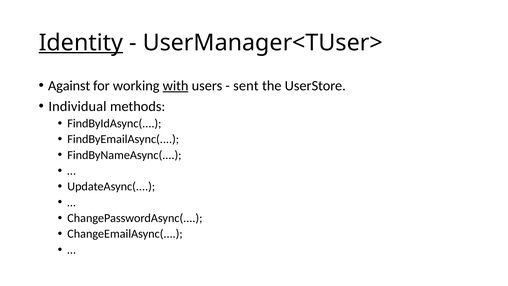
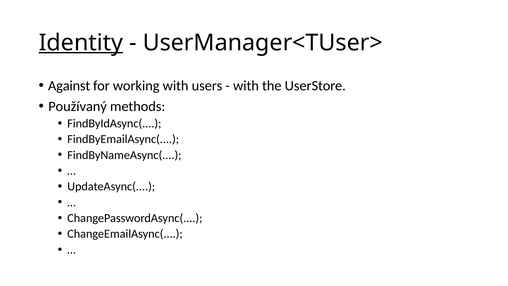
with at (176, 86) underline: present -> none
sent at (246, 86): sent -> with
Individual: Individual -> Používaný
